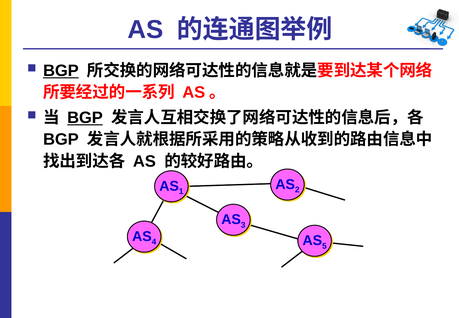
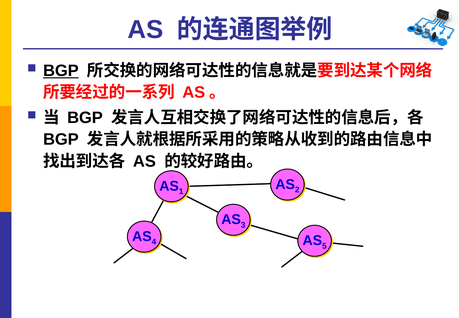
BGP at (85, 118) underline: present -> none
